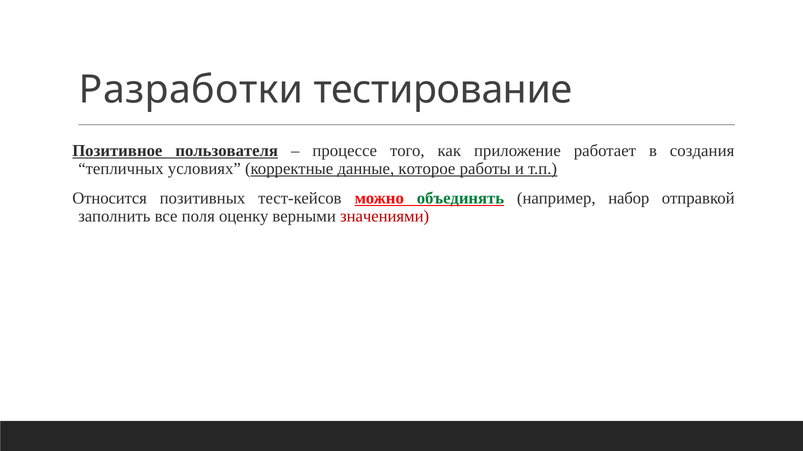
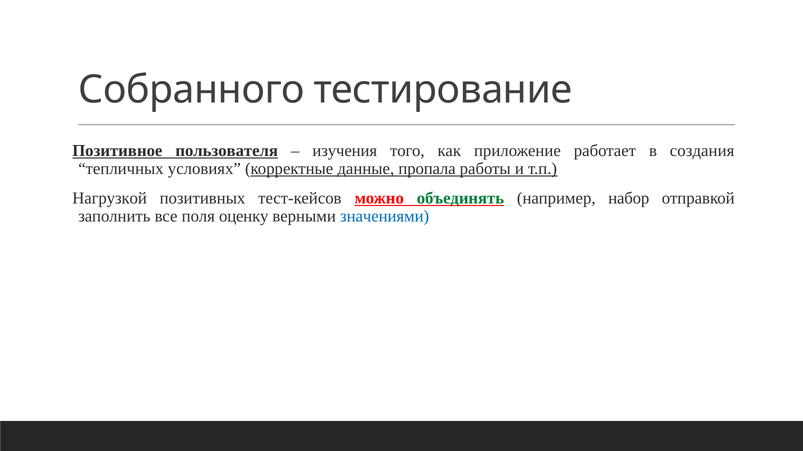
Разработки: Разработки -> Собранного
процессе: процессе -> изучения
которое: которое -> пропала
Относится: Относится -> Нагрузкой
значениями colour: red -> blue
